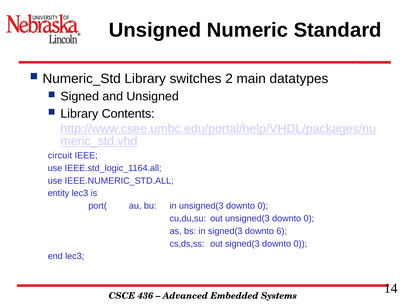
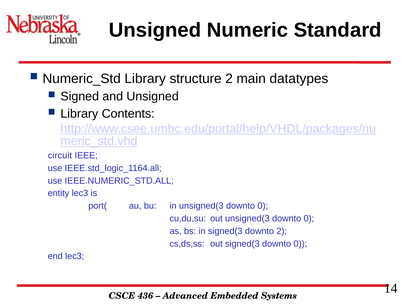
switches: switches -> structure
downto 6: 6 -> 2
